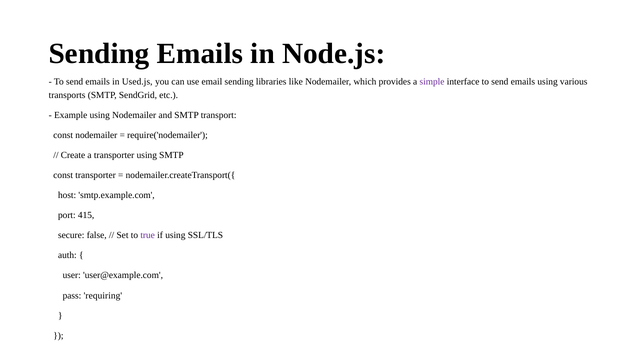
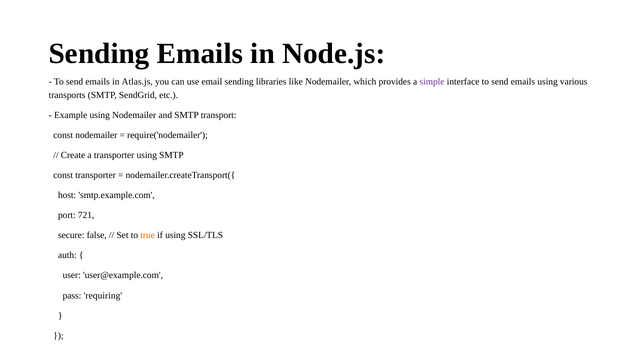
Used.js: Used.js -> Atlas.js
415: 415 -> 721
true colour: purple -> orange
